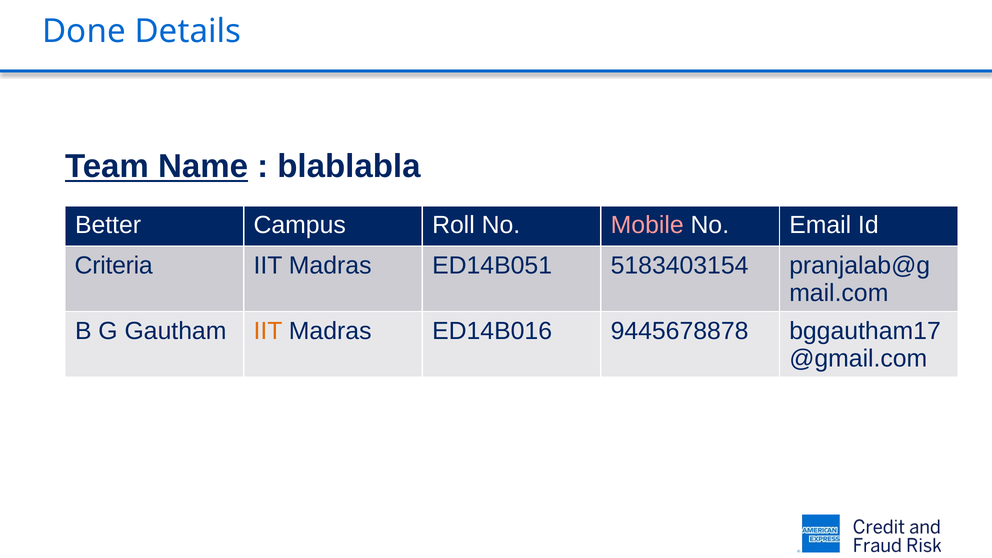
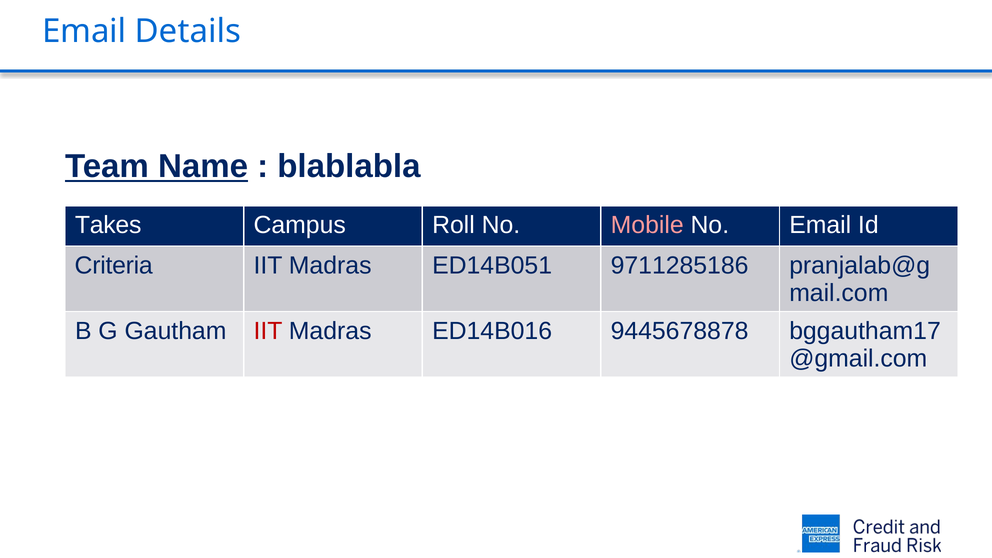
Done at (84, 31): Done -> Email
Better: Better -> Takes
5183403154: 5183403154 -> 9711285186
IIT at (268, 331) colour: orange -> red
